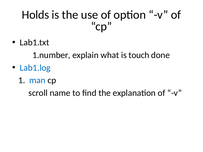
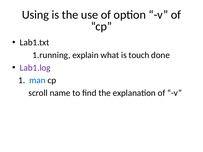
Holds: Holds -> Using
1.number: 1.number -> 1.running
Lab1.log colour: blue -> purple
